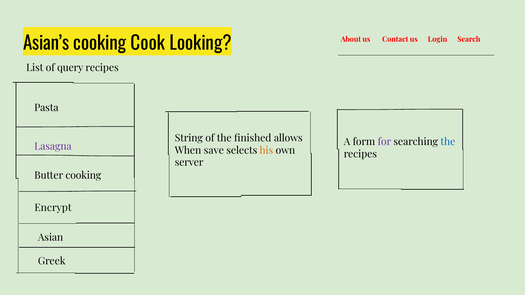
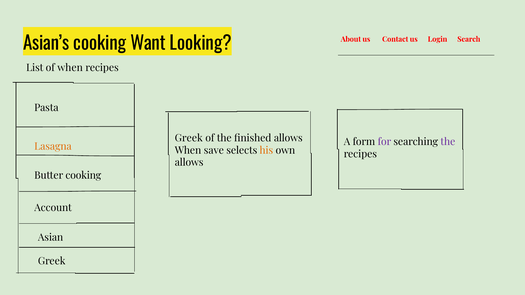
Cook: Cook -> Want
of query: query -> when
String at (189, 138): String -> Greek
the at (448, 142) colour: blue -> purple
Lasagna colour: purple -> orange
server at (189, 163): server -> allows
Encrypt: Encrypt -> Account
